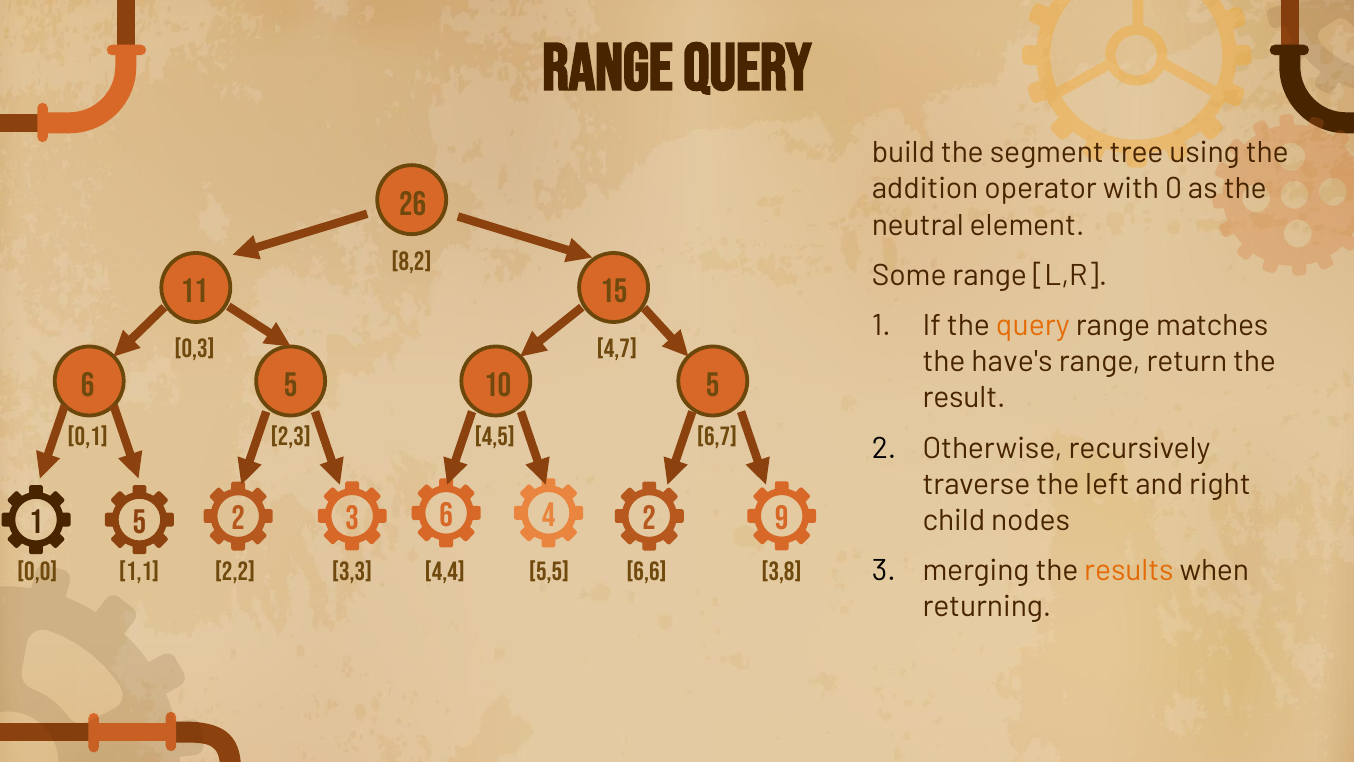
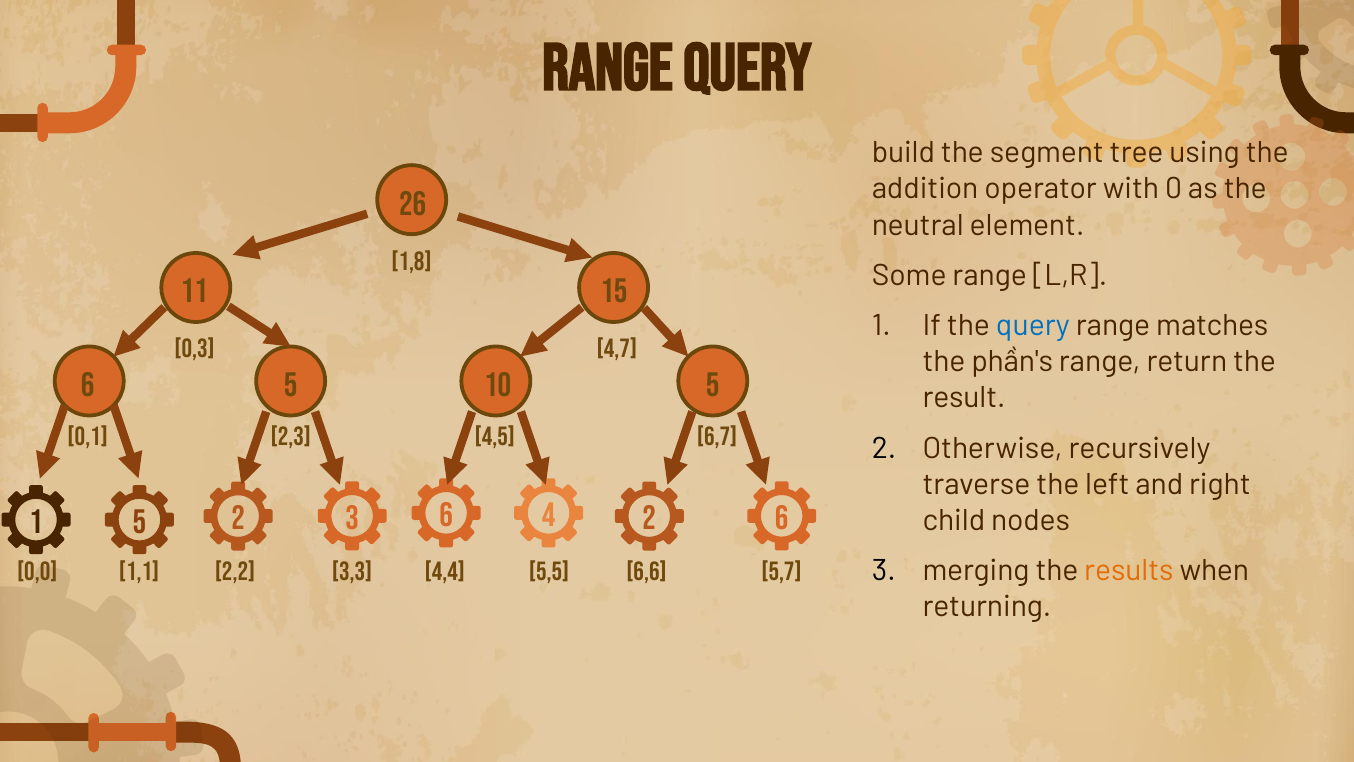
8,2: 8,2 -> 1,8
query at (1033, 325) colour: orange -> blue
have's: have's -> phần's
2 9: 9 -> 6
3,8: 3,8 -> 5,7
